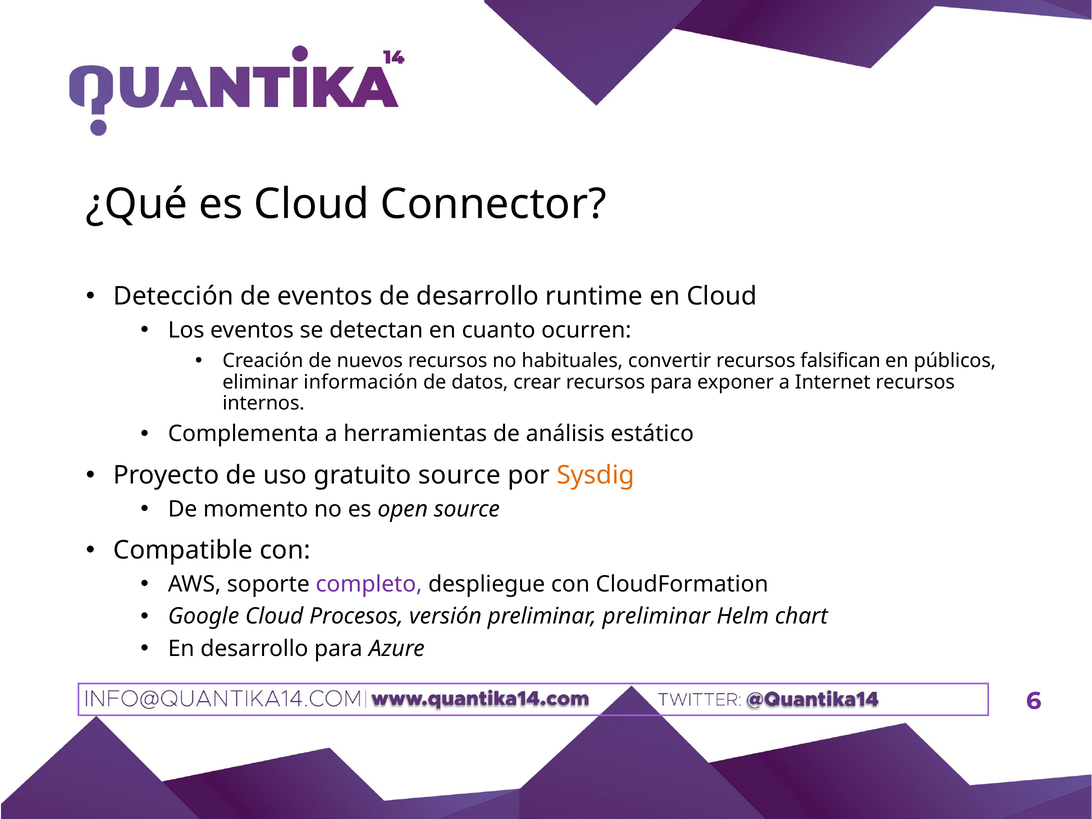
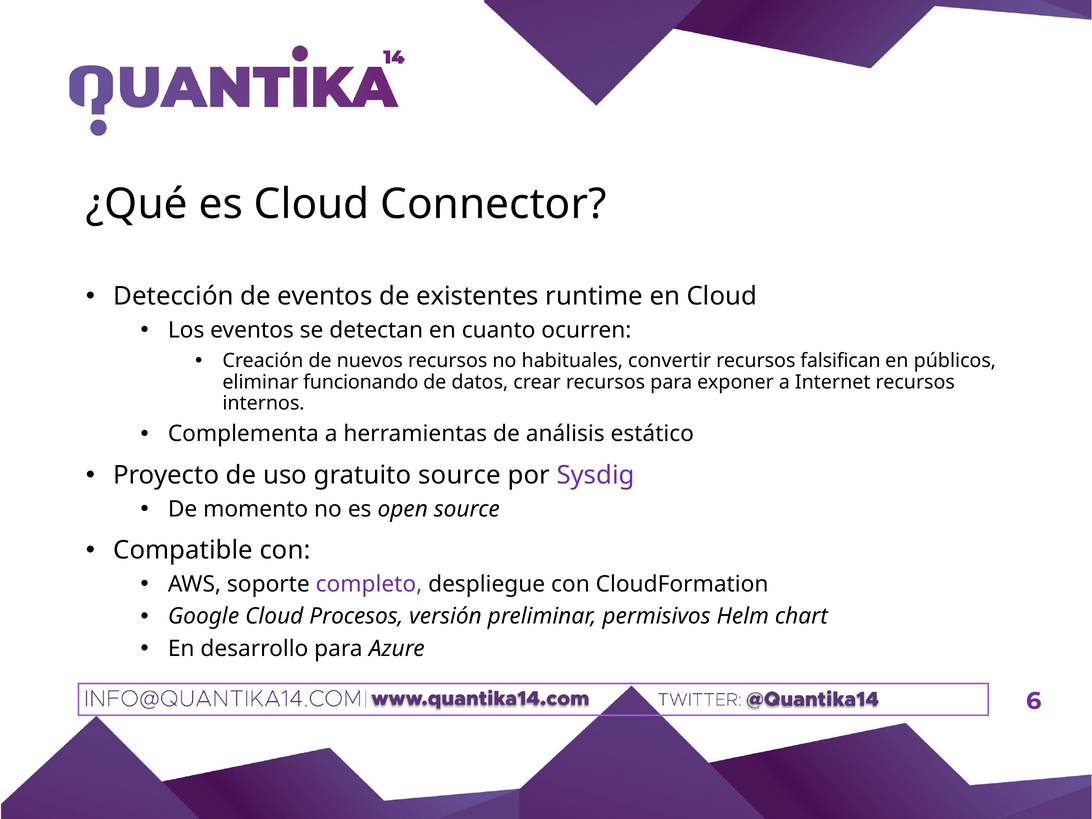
de desarrollo: desarrollo -> existentes
información: información -> funcionando
Sysdig colour: orange -> purple
preliminar preliminar: preliminar -> permisivos
